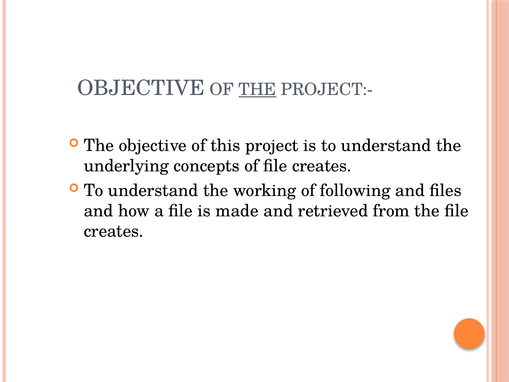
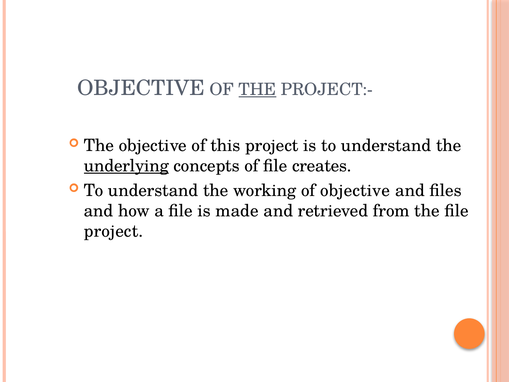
underlying underline: none -> present
of following: following -> objective
creates at (114, 231): creates -> project
